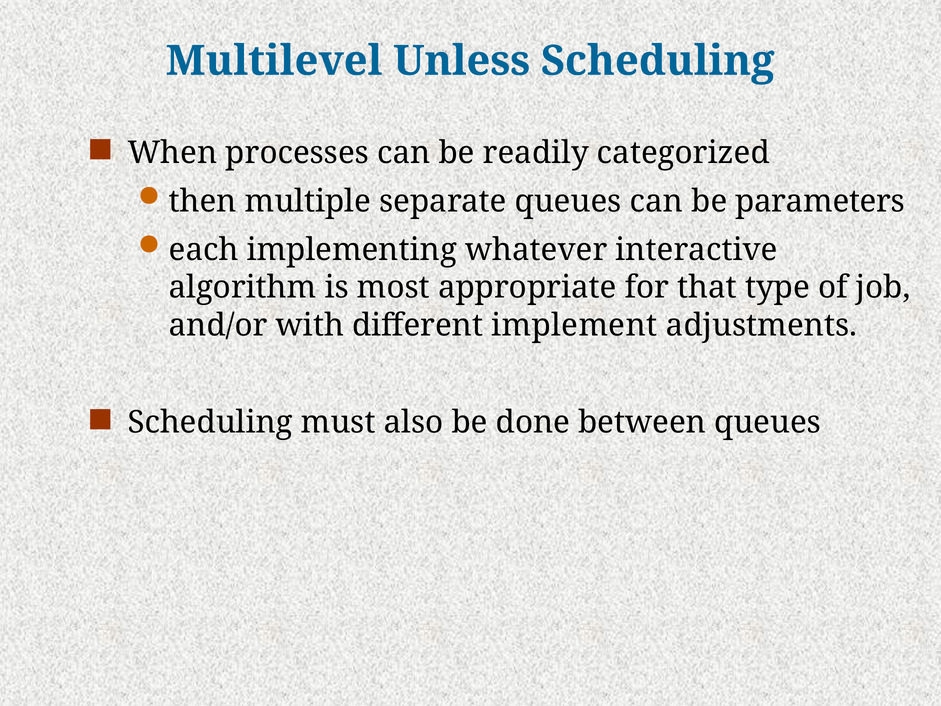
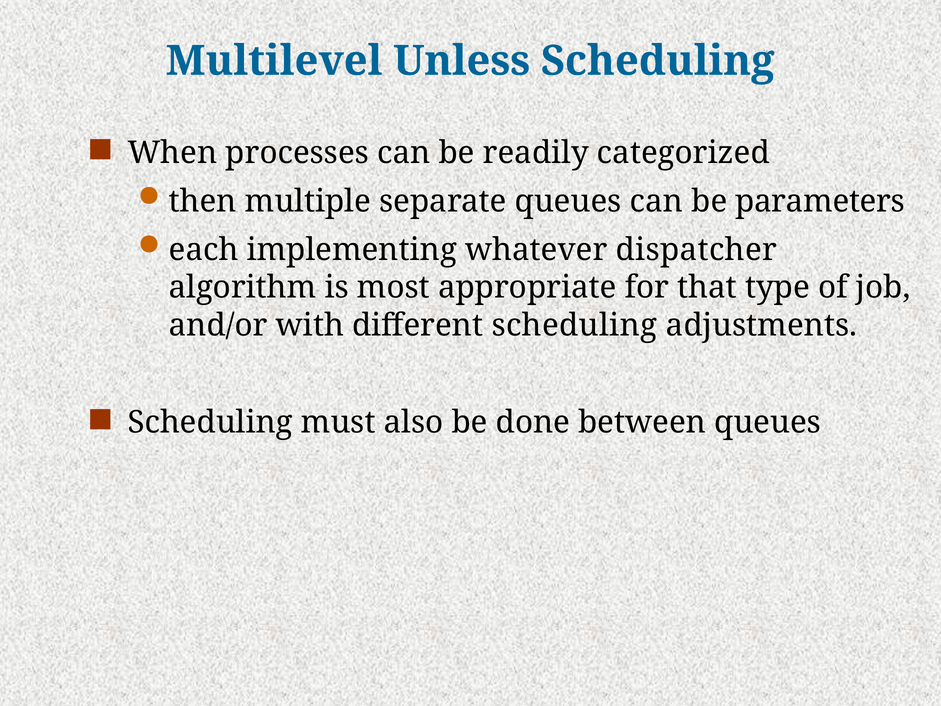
interactive: interactive -> dispatcher
different implement: implement -> scheduling
